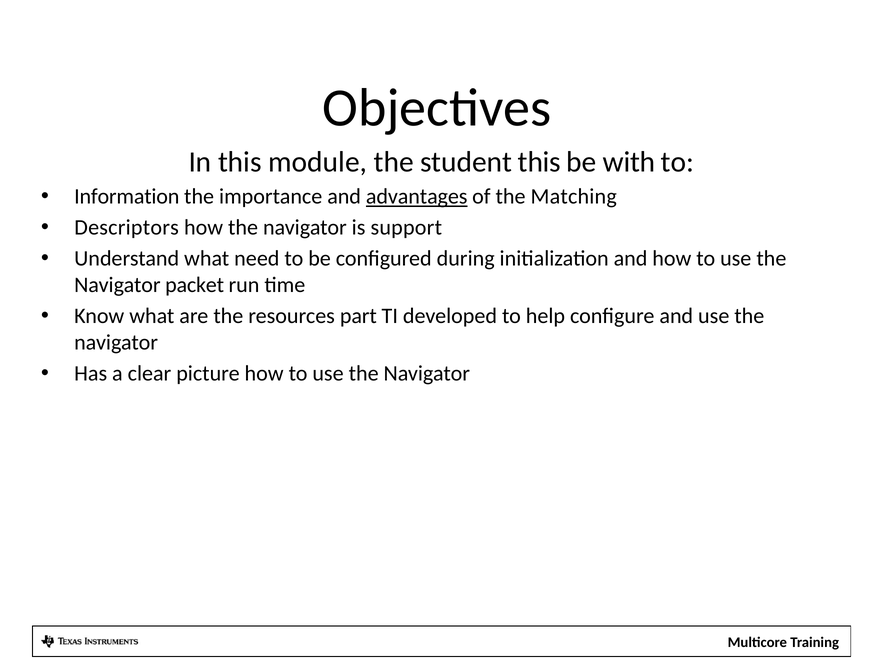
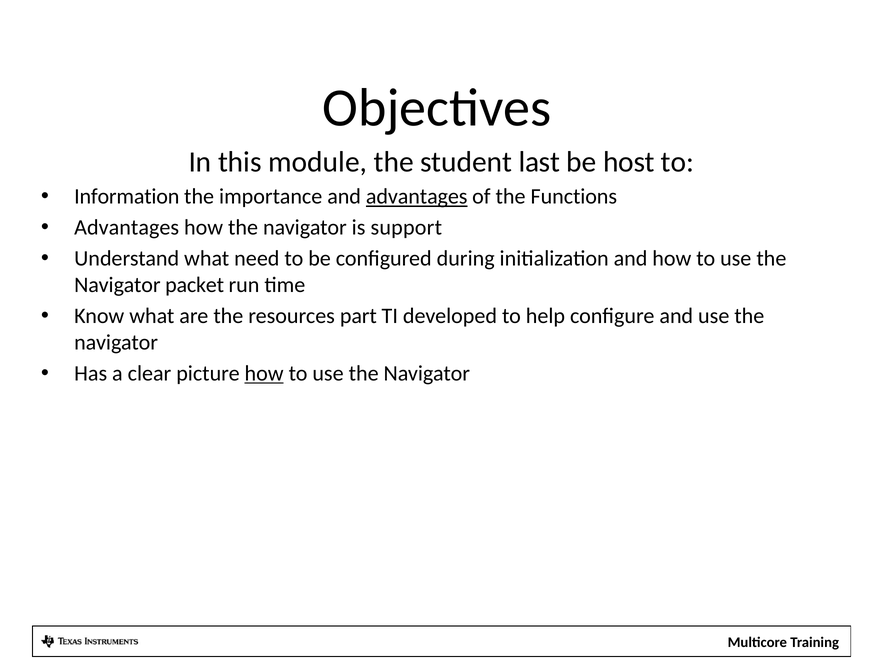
student this: this -> last
with: with -> host
Matching: Matching -> Functions
Descriptors at (127, 228): Descriptors -> Advantages
how at (264, 373) underline: none -> present
